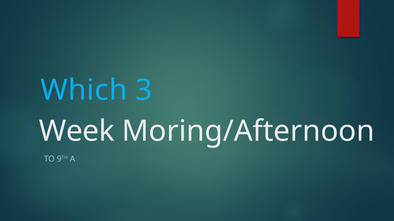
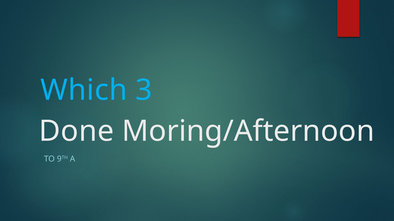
Week: Week -> Done
